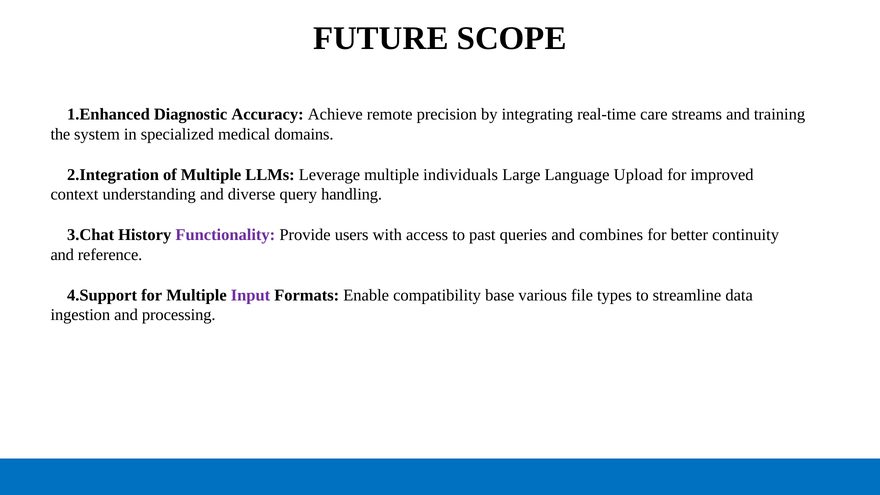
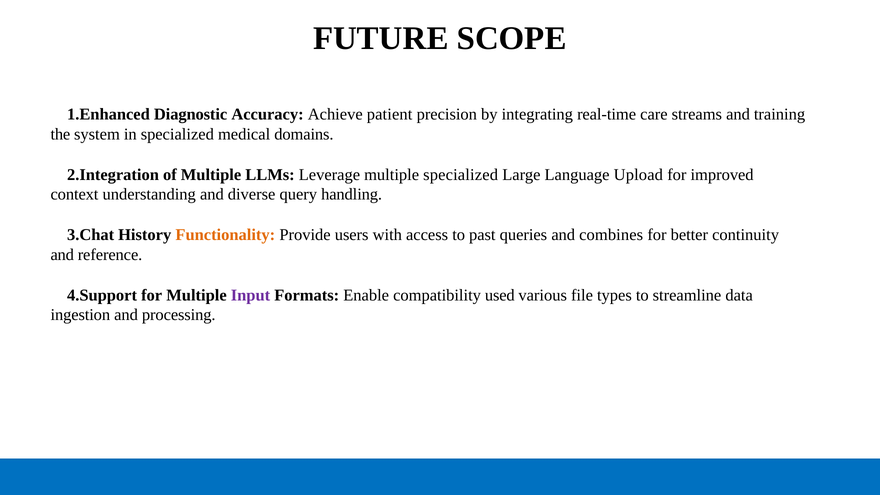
remote: remote -> patient
multiple individuals: individuals -> specialized
Functionality colour: purple -> orange
base: base -> used
